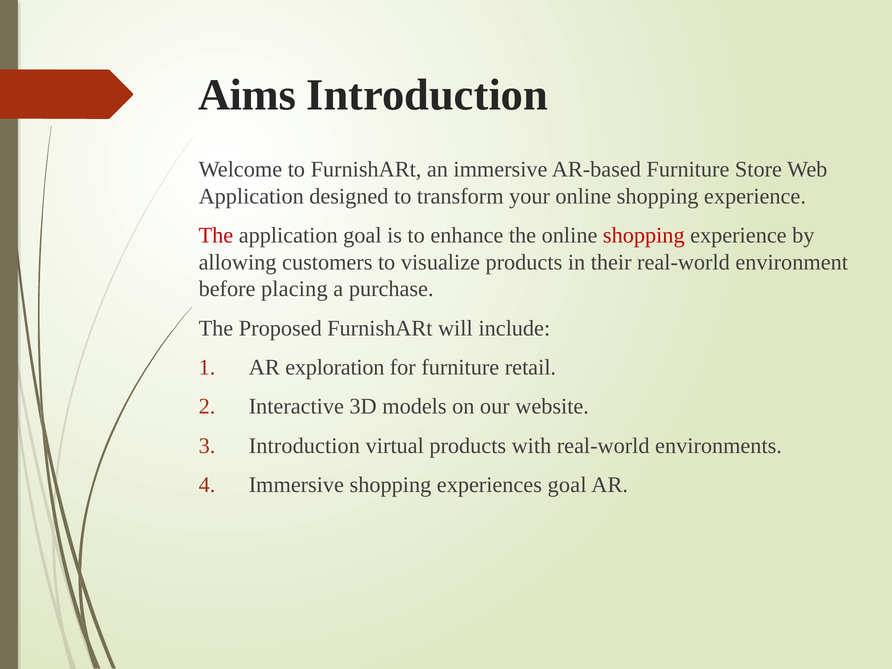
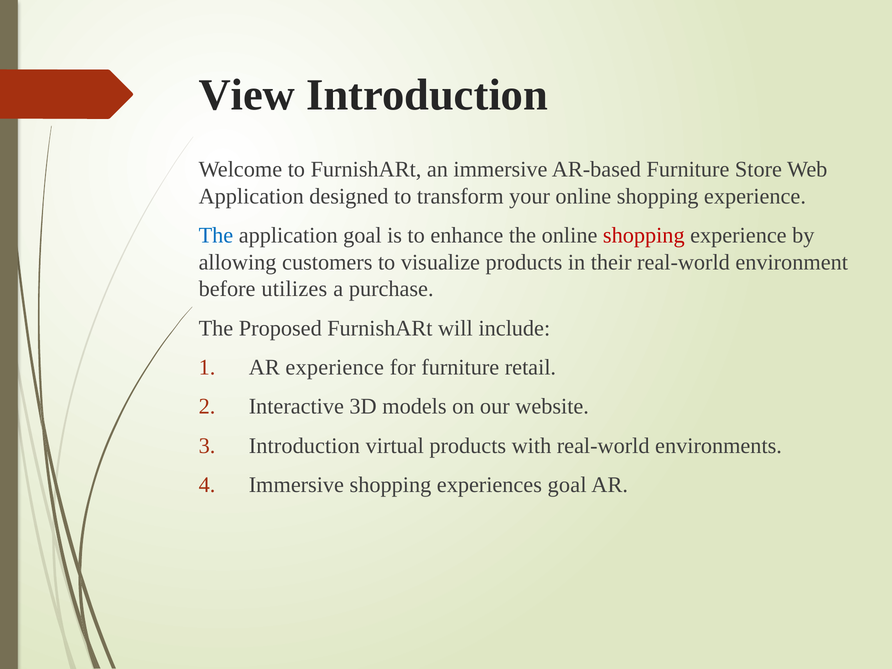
Aims: Aims -> View
The at (216, 236) colour: red -> blue
placing: placing -> utilizes
AR exploration: exploration -> experience
